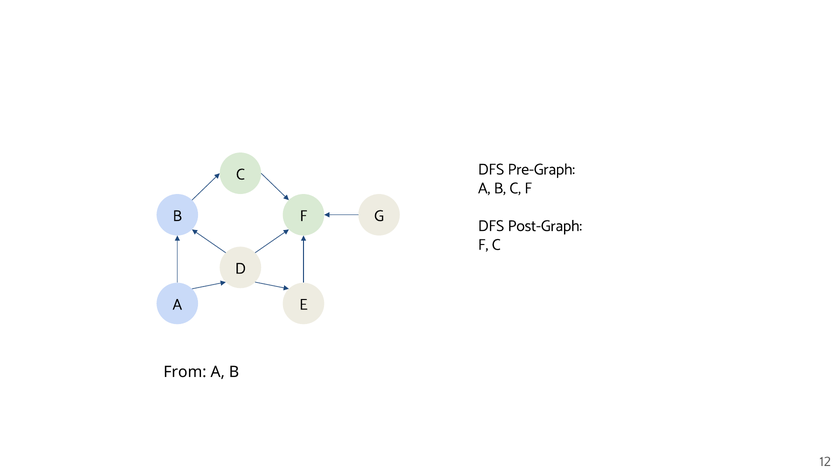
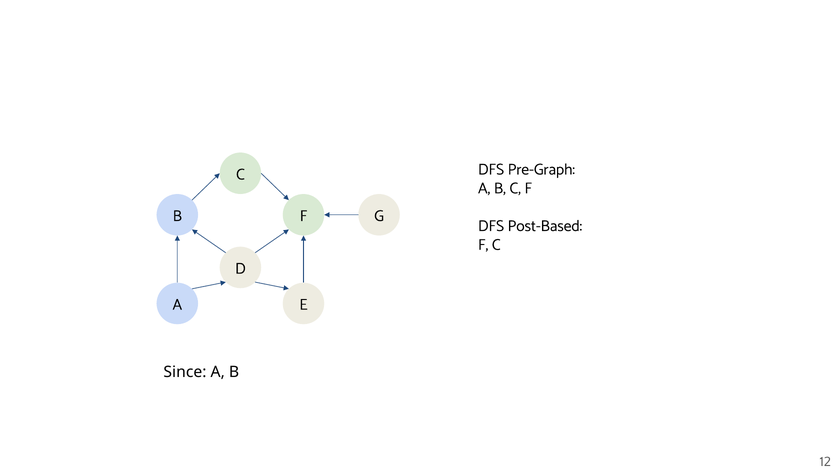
Post-Graph: Post-Graph -> Post-Based
From: From -> Since
